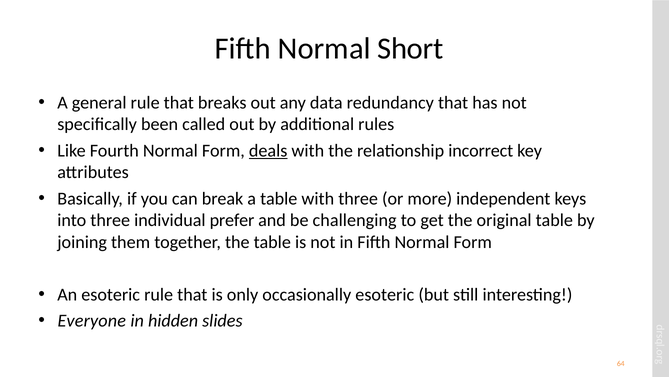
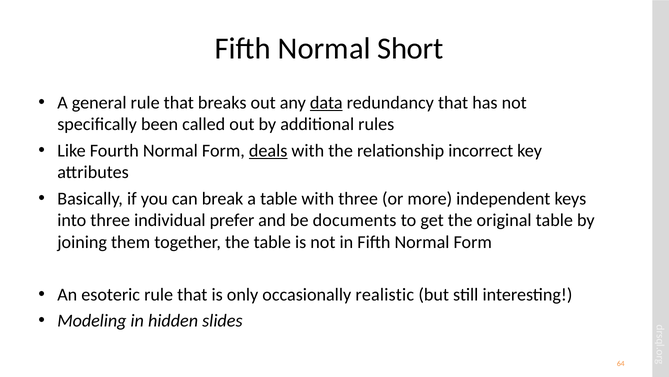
data underline: none -> present
challenging: challenging -> documents
occasionally esoteric: esoteric -> realistic
Everyone: Everyone -> Modeling
